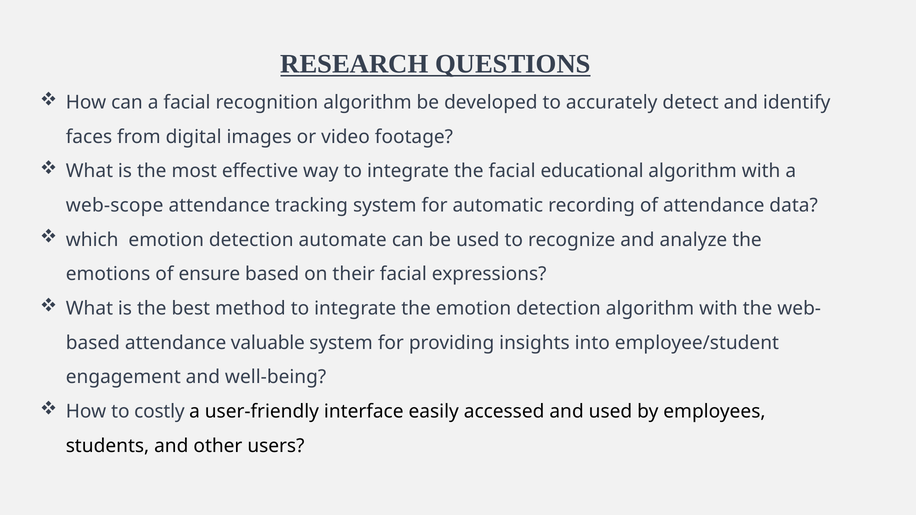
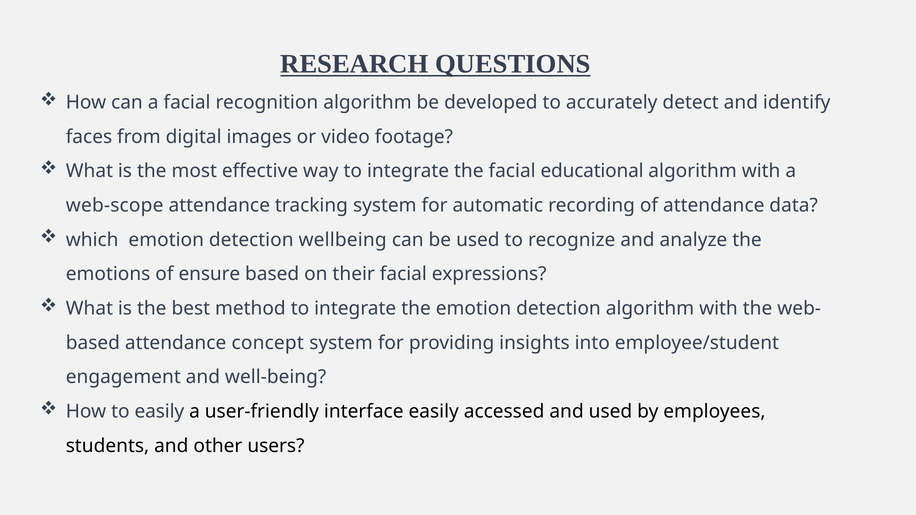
automate: automate -> wellbeing
valuable: valuable -> concept
to costly: costly -> easily
